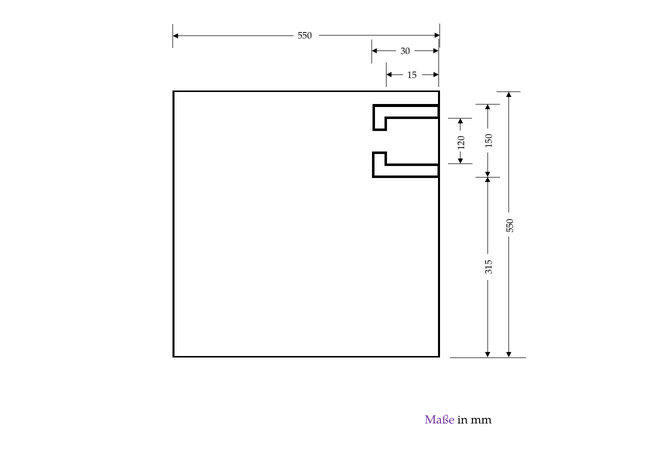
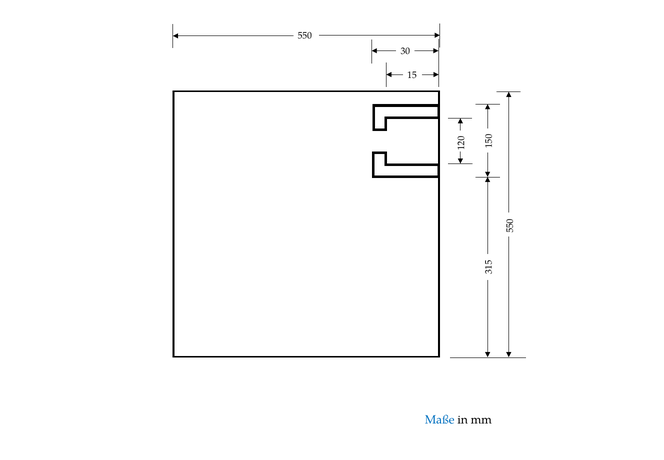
Maße colour: purple -> blue
